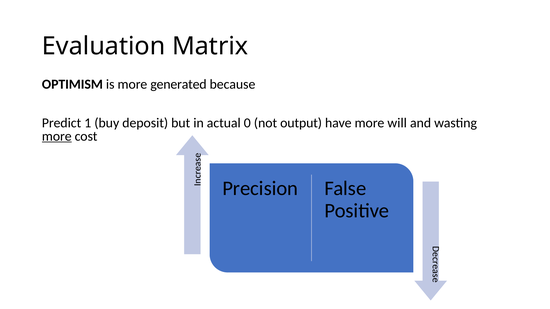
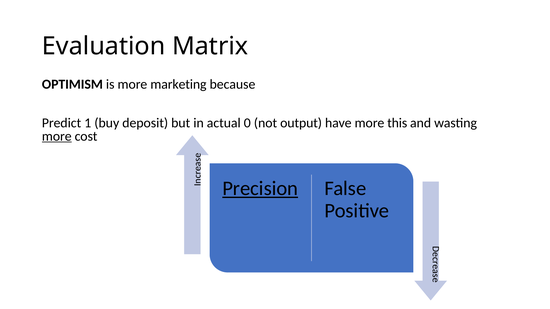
generated: generated -> marketing
will: will -> this
Precision underline: none -> present
